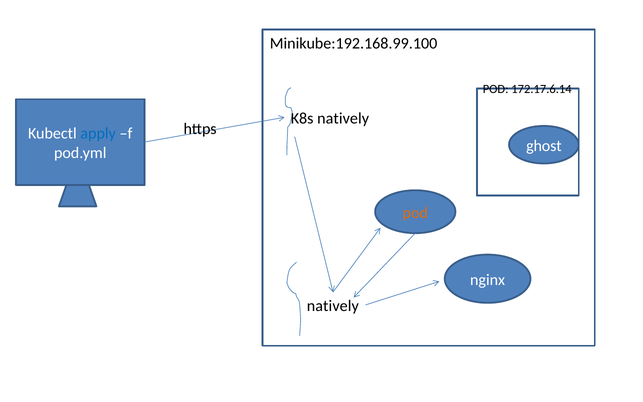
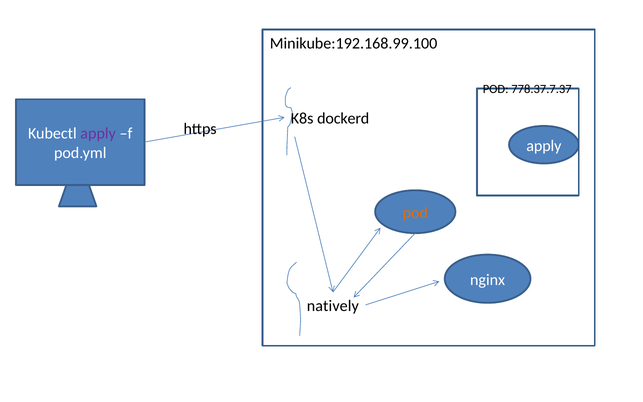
172.17.6.14: 172.17.6.14 -> 778.37.7.37
K8s natively: natively -> dockerd
apply at (98, 133) colour: blue -> purple
ghost at (544, 146): ghost -> apply
